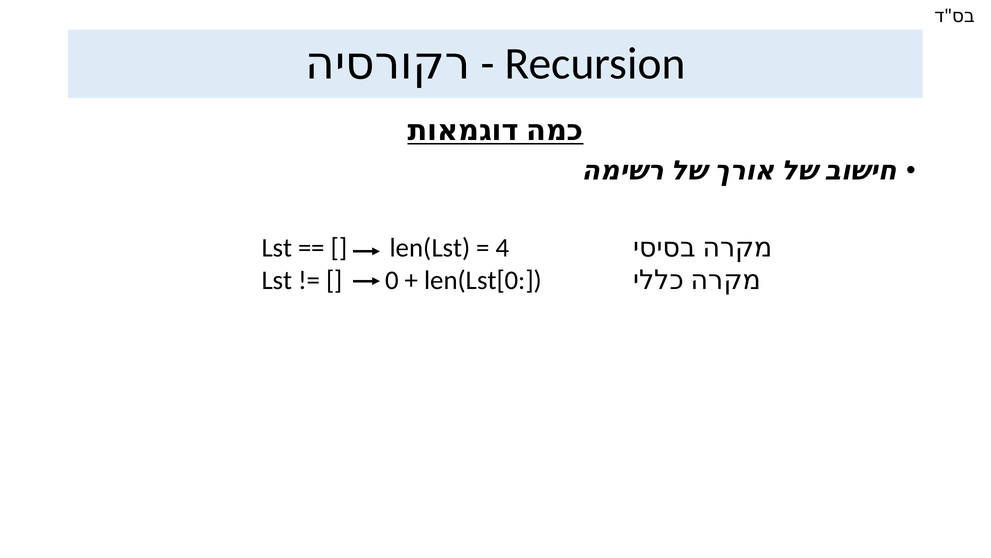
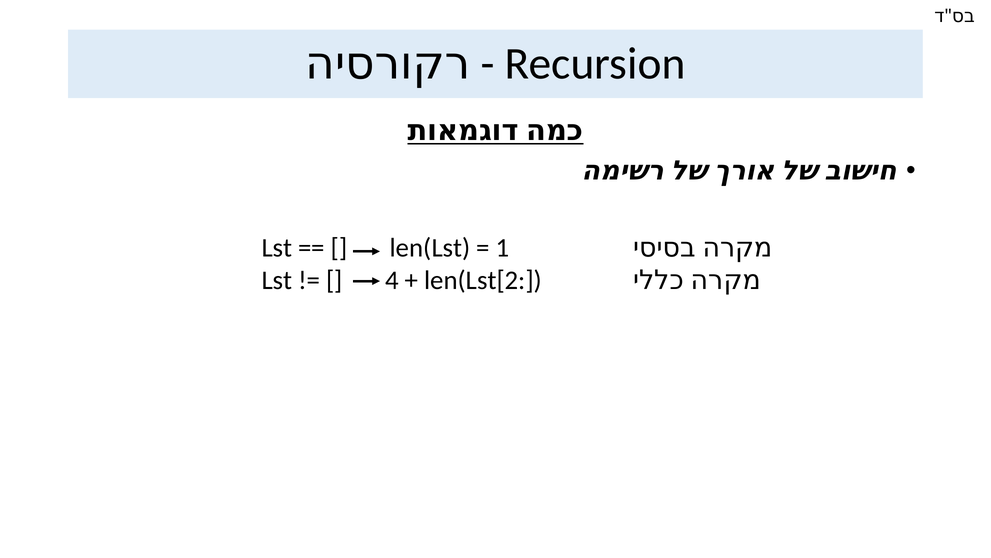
4: 4 -> 1
0: 0 -> 4
len(Lst[0: len(Lst[0 -> len(Lst[2
